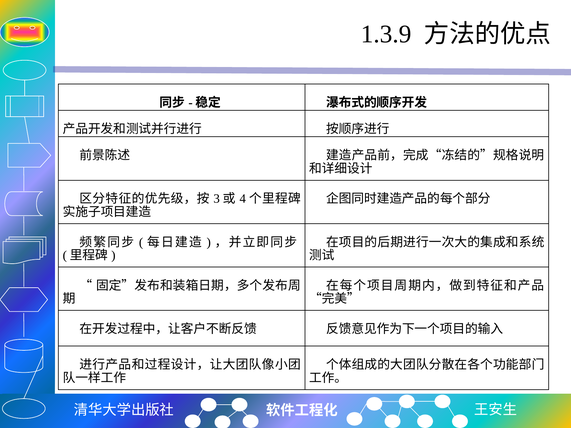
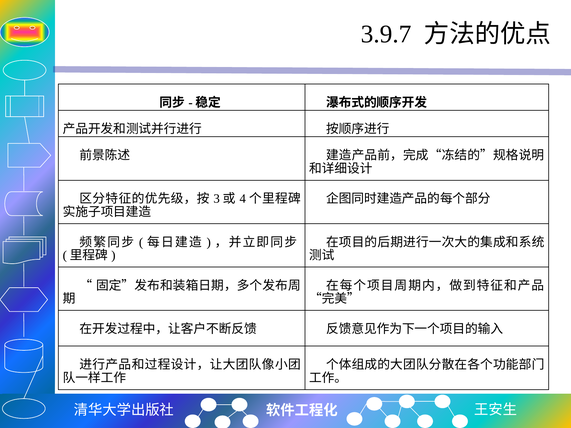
1.3.9: 1.3.9 -> 3.9.7
